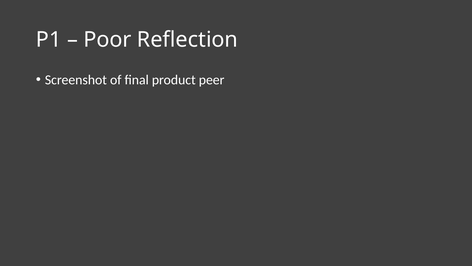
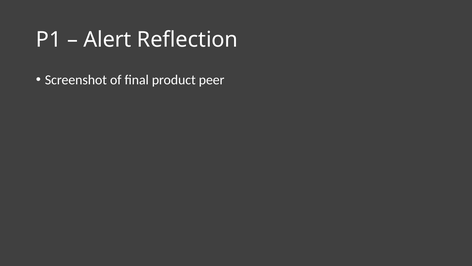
Poor: Poor -> Alert
